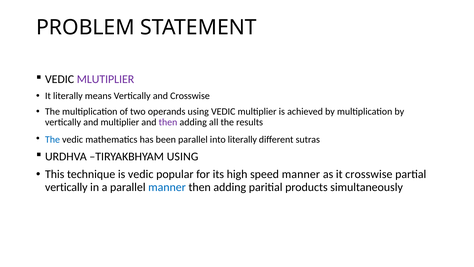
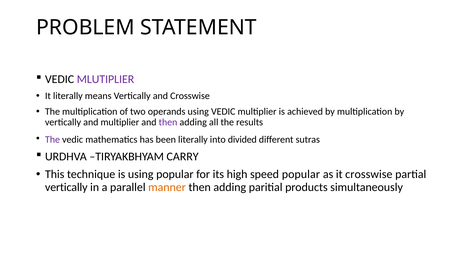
The at (52, 139) colour: blue -> purple
been parallel: parallel -> literally
into literally: literally -> divided
TIRYAKBHYAM USING: USING -> CARRY
is vedic: vedic -> using
speed manner: manner -> popular
manner at (167, 187) colour: blue -> orange
